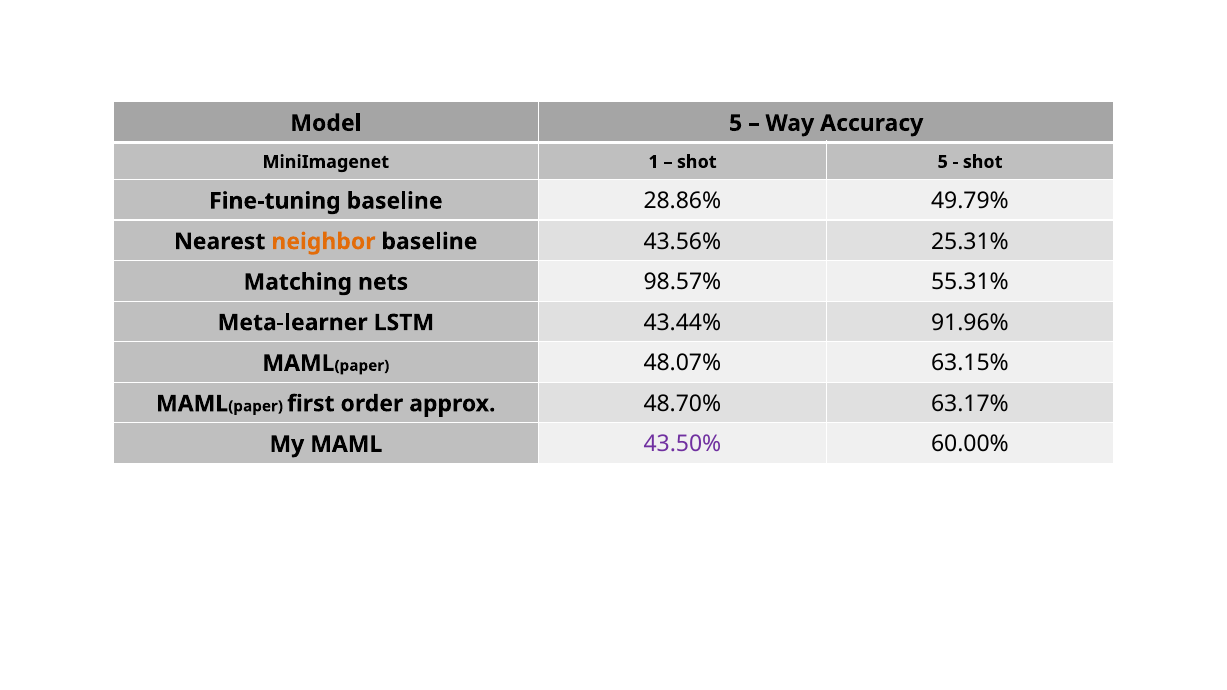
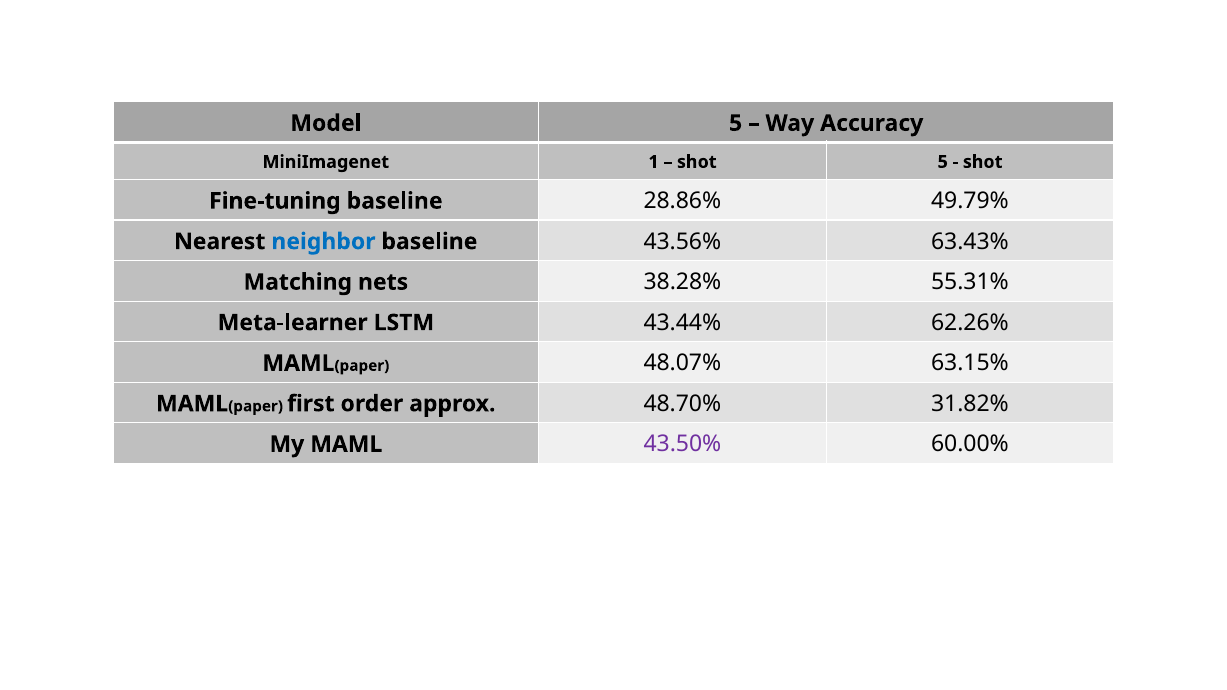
neighbor colour: orange -> blue
25.31%: 25.31% -> 63.43%
98.57%: 98.57% -> 38.28%
91.96%: 91.96% -> 62.26%
63.17%: 63.17% -> 31.82%
